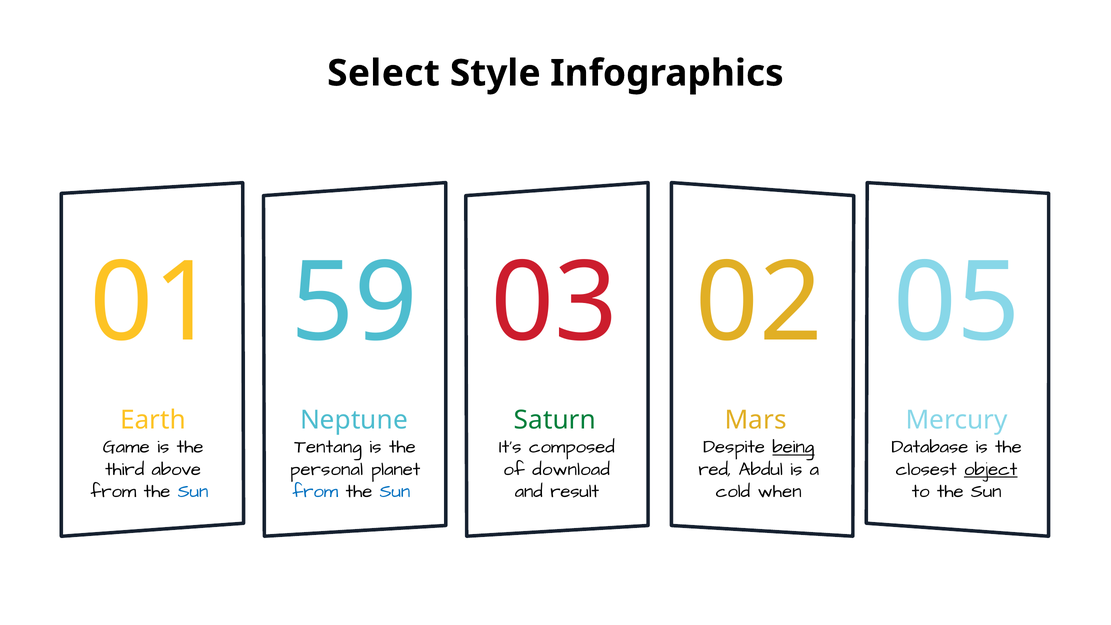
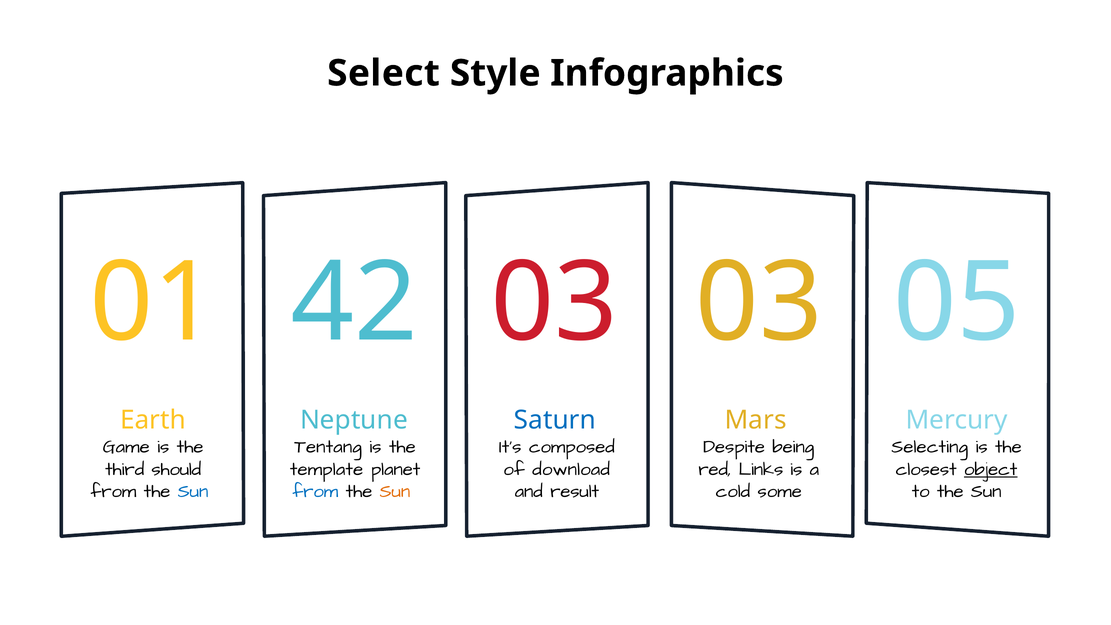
59: 59 -> 42
03 02: 02 -> 03
Saturn colour: green -> blue
being underline: present -> none
Database: Database -> Selecting
above: above -> should
personal: personal -> template
Abdul: Abdul -> Links
Sun at (395, 491) colour: blue -> orange
when: when -> some
